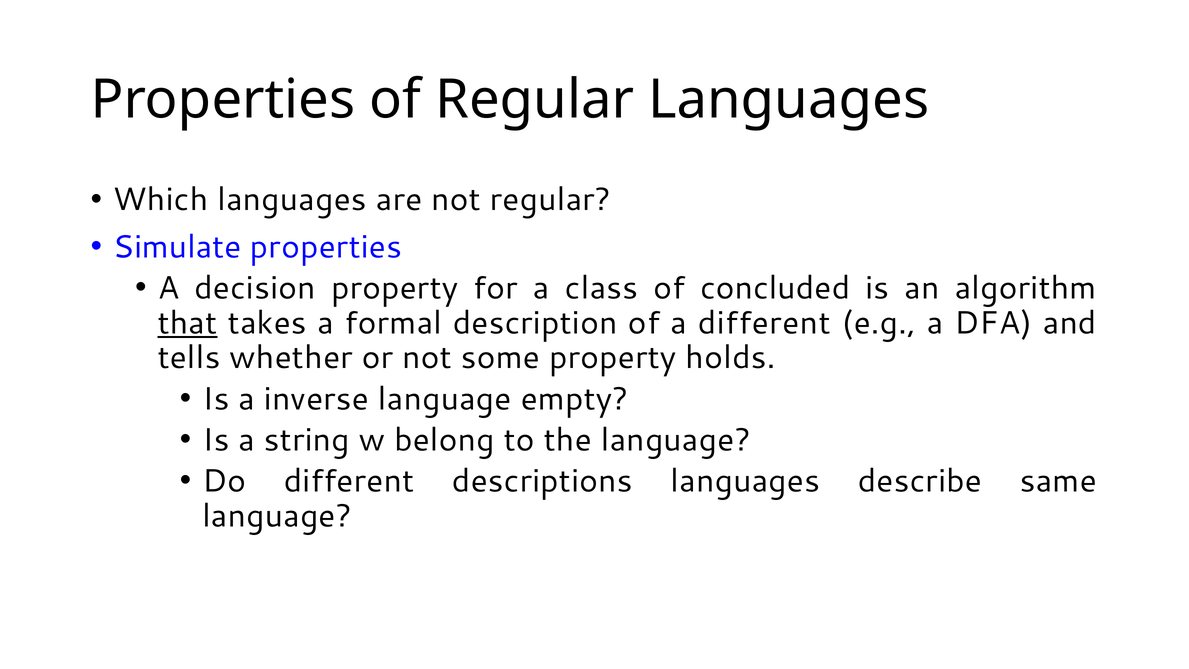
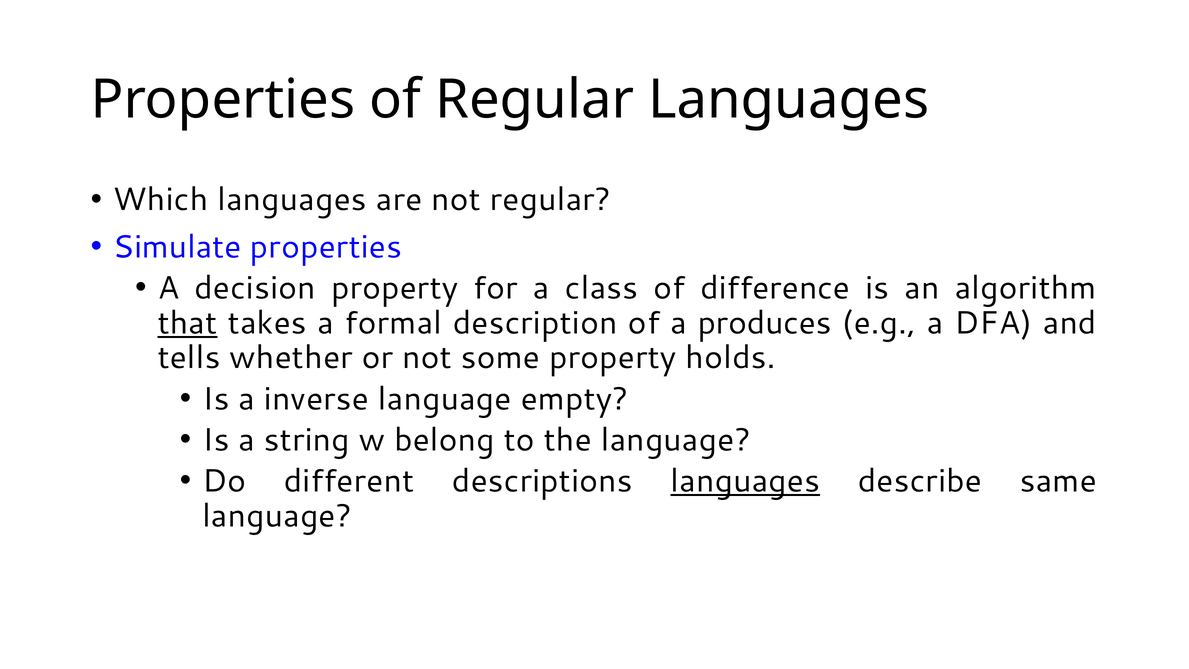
concluded: concluded -> difference
a different: different -> produces
languages at (745, 481) underline: none -> present
